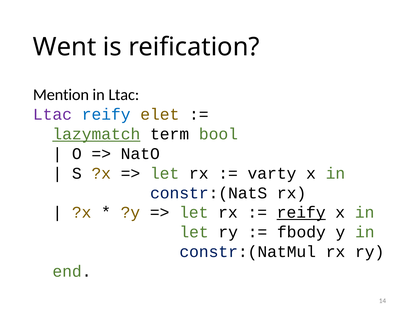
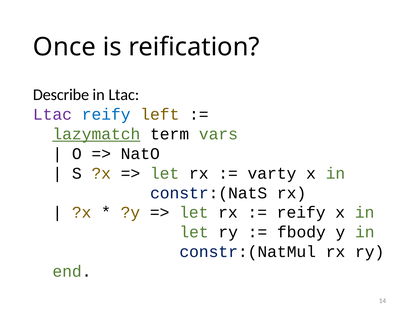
Went: Went -> Once
Mention: Mention -> Describe
elet: elet -> left
bool: bool -> vars
reify at (301, 212) underline: present -> none
